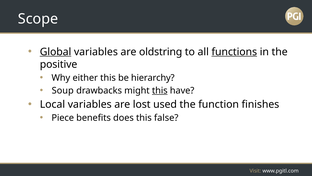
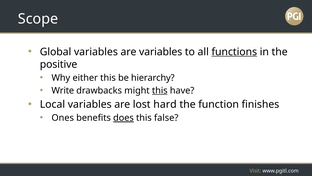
Global underline: present -> none
are oldstring: oldstring -> variables
Soup: Soup -> Write
used: used -> hard
Piece: Piece -> Ones
does underline: none -> present
